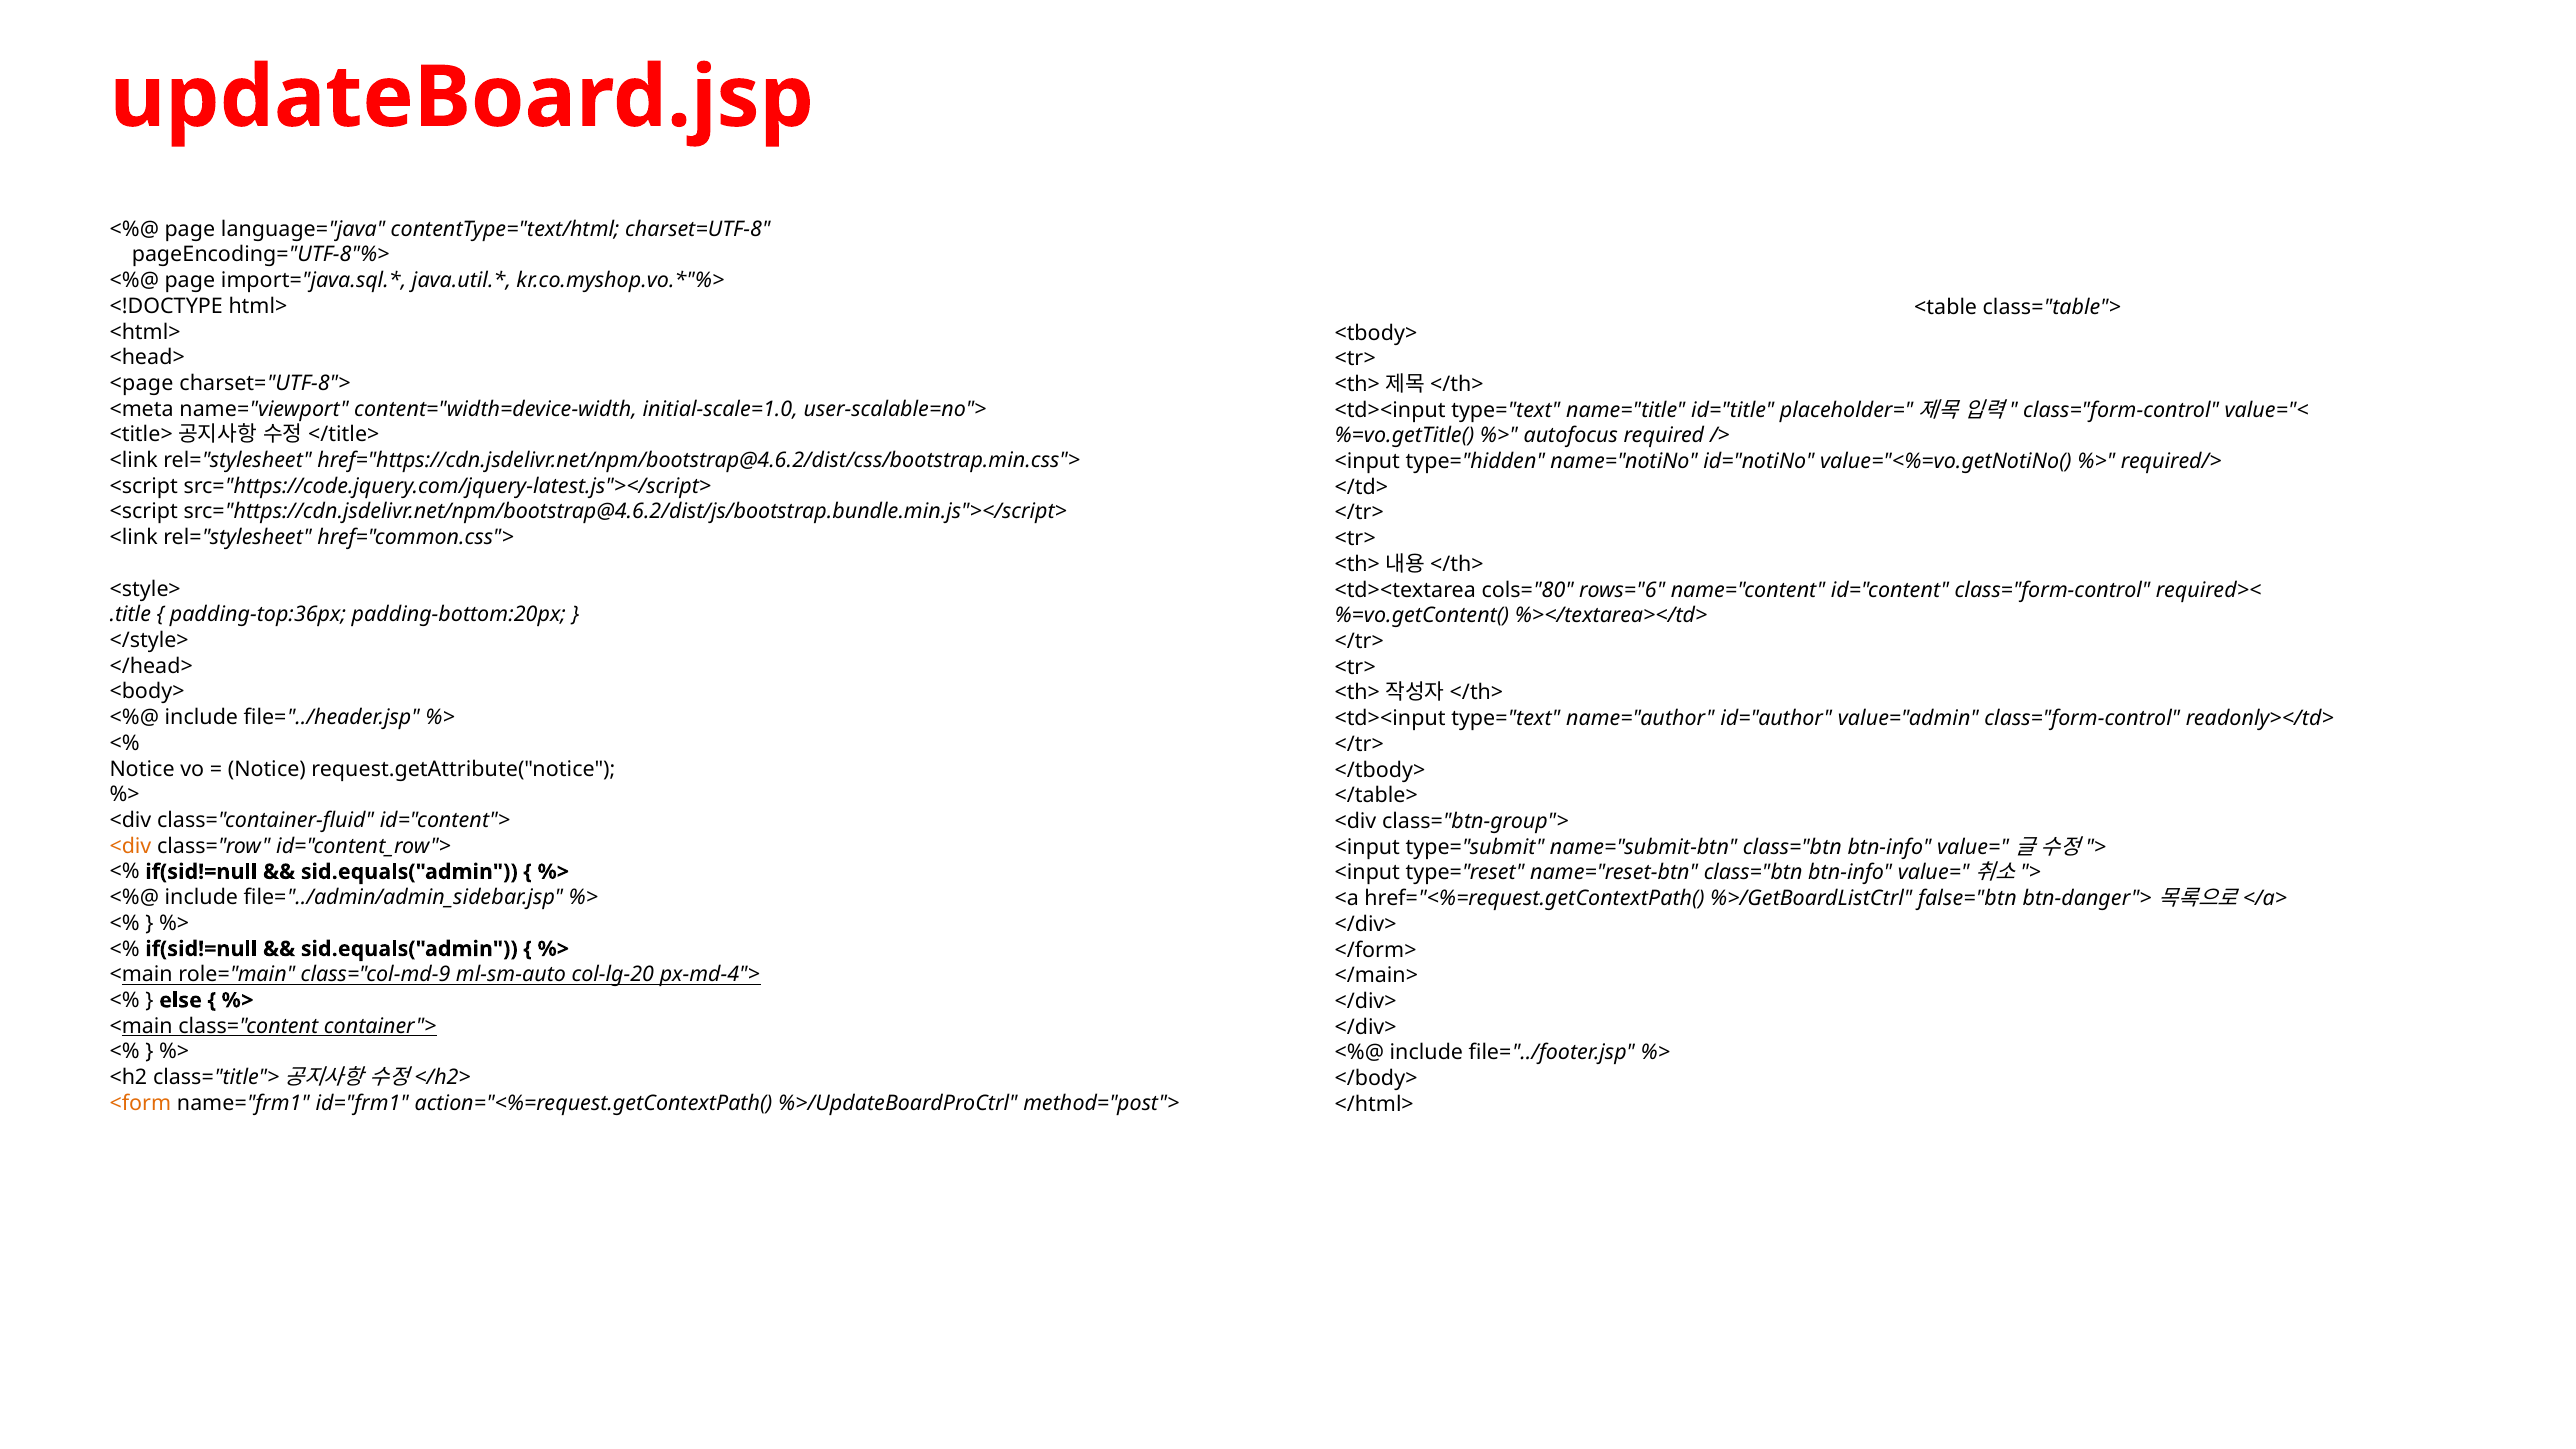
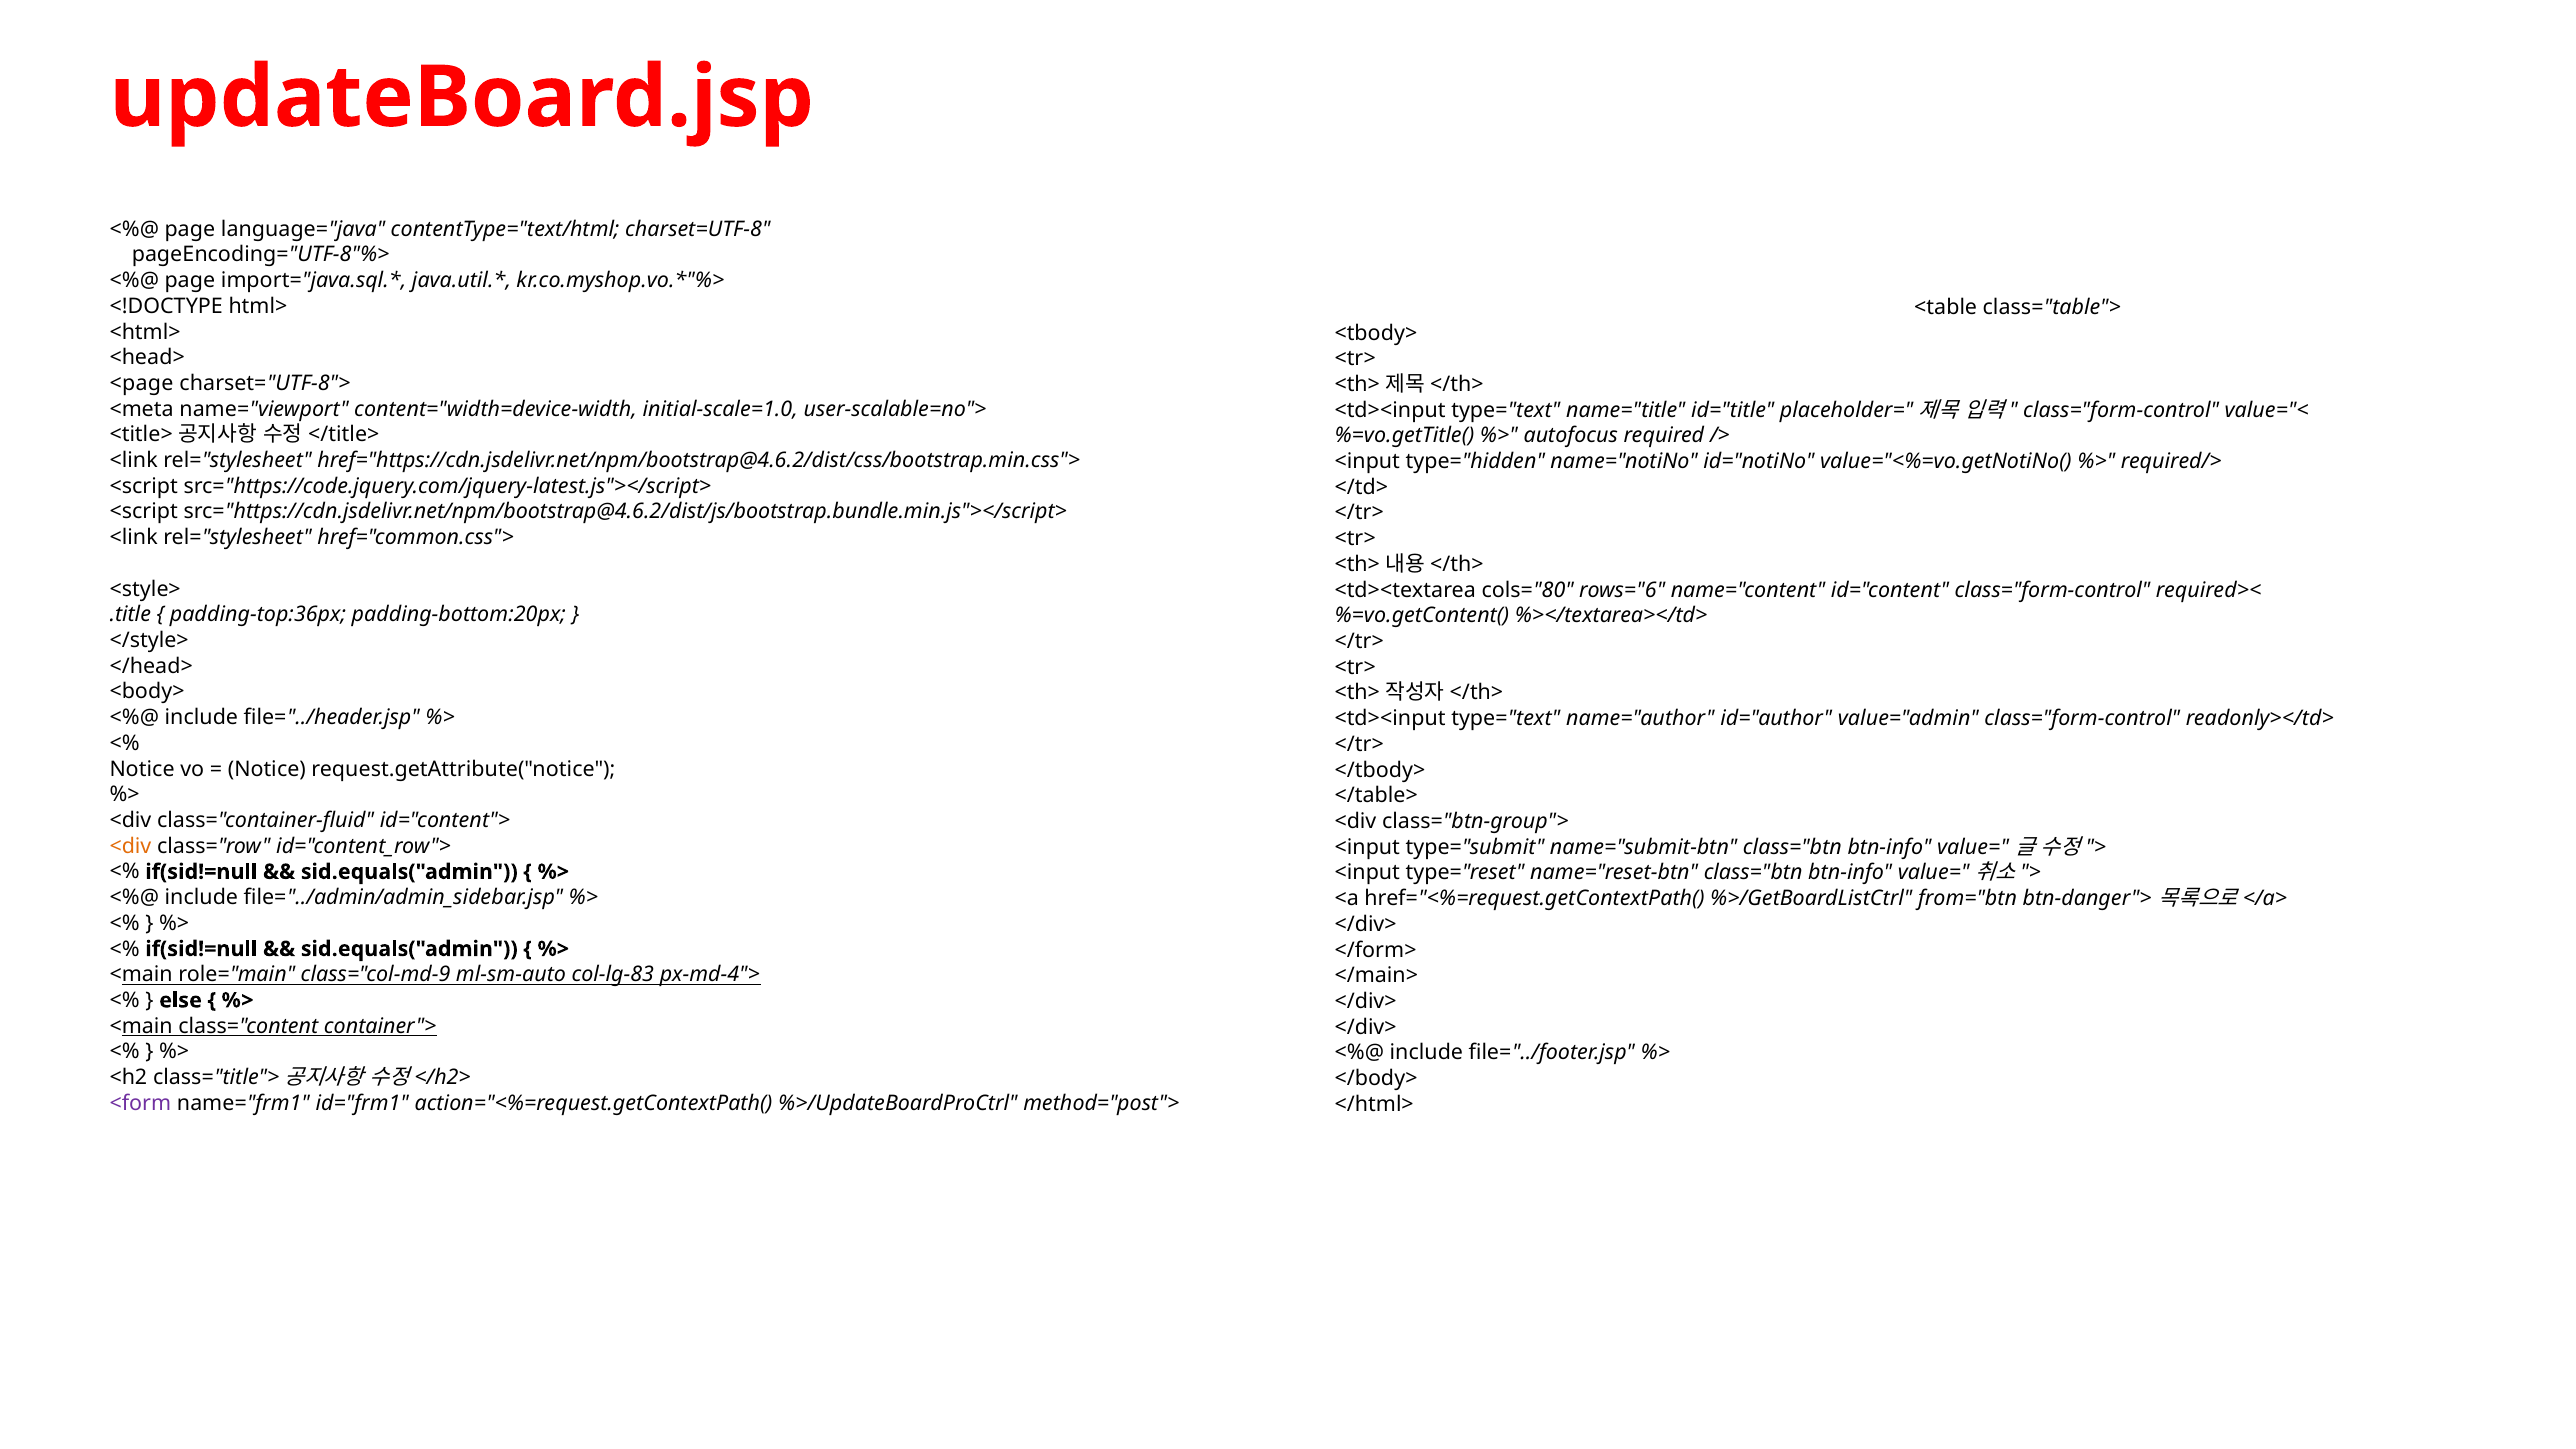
false="btn: false="btn -> from="btn
col-lg-20: col-lg-20 -> col-lg-83
<form colour: orange -> purple
